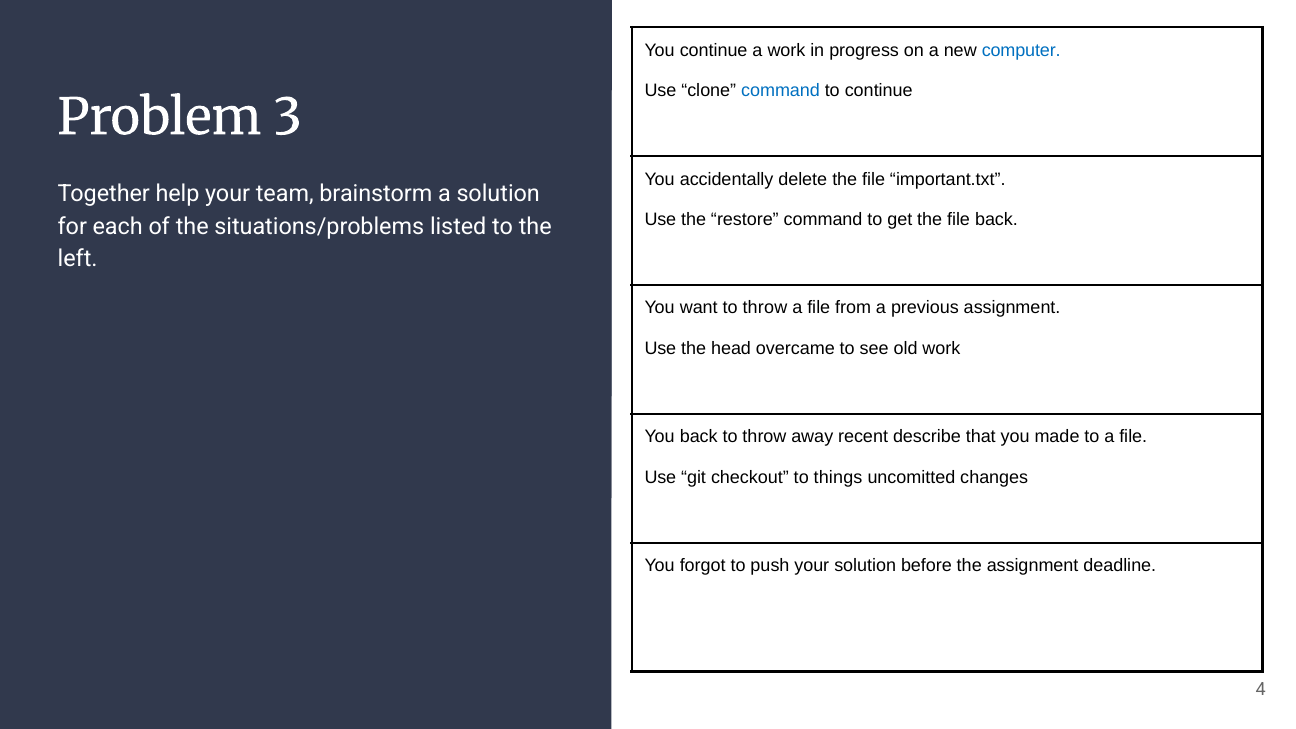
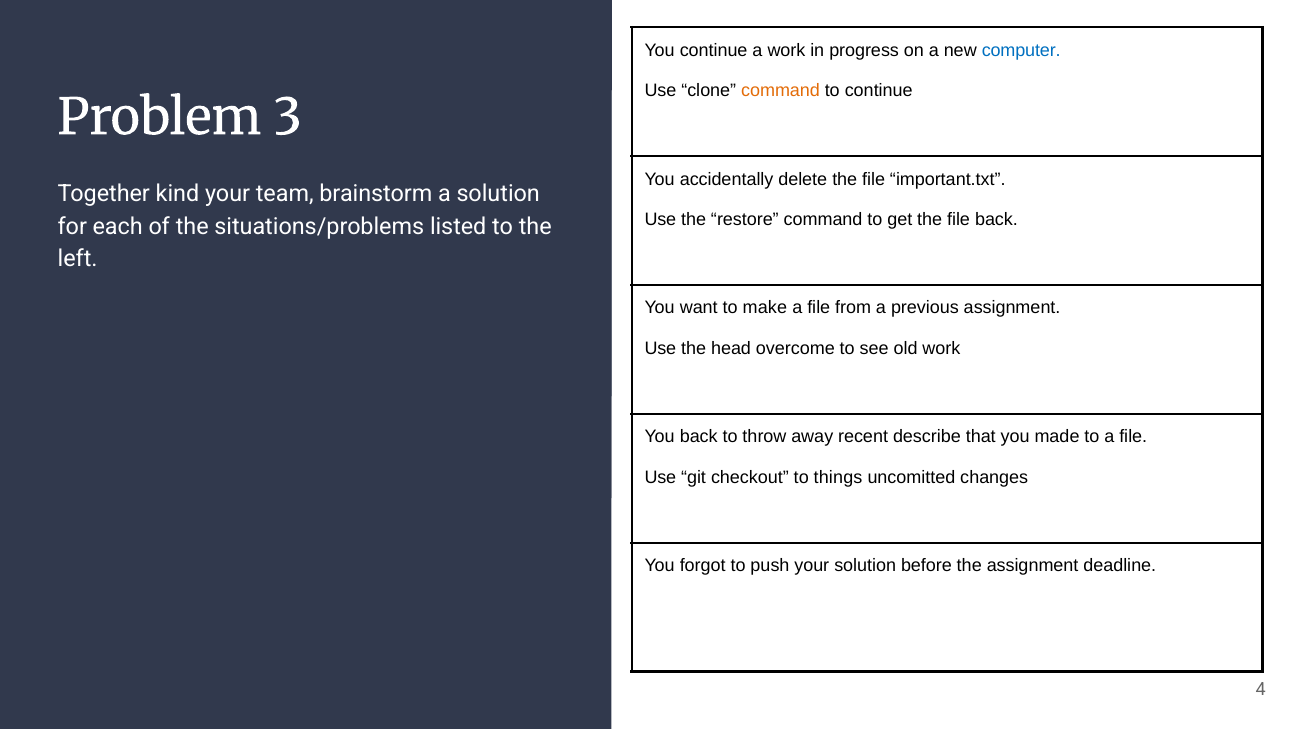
command at (781, 90) colour: blue -> orange
help: help -> kind
want to throw: throw -> make
overcame: overcame -> overcome
